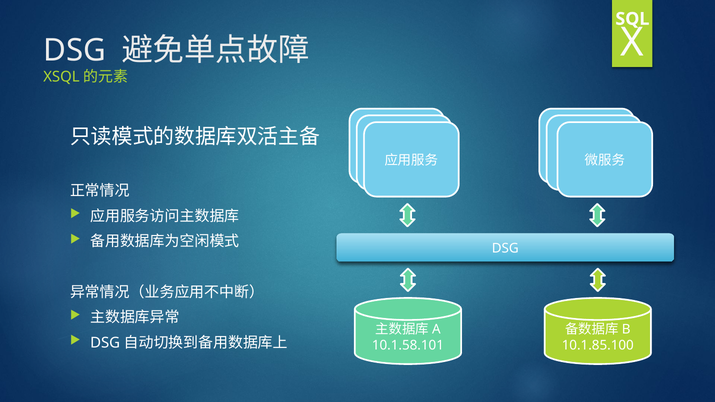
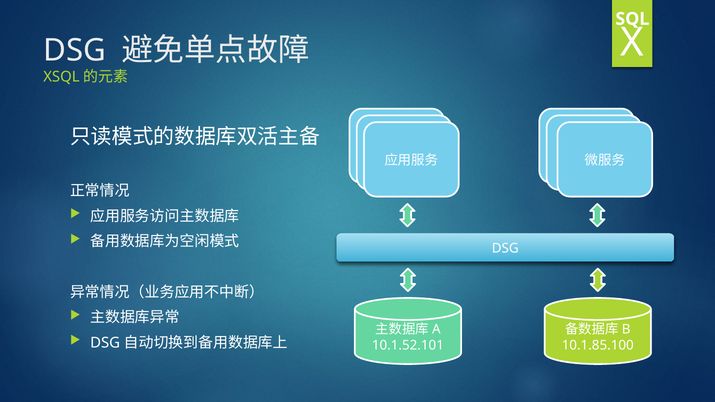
10.1.58.101: 10.1.58.101 -> 10.1.52.101
